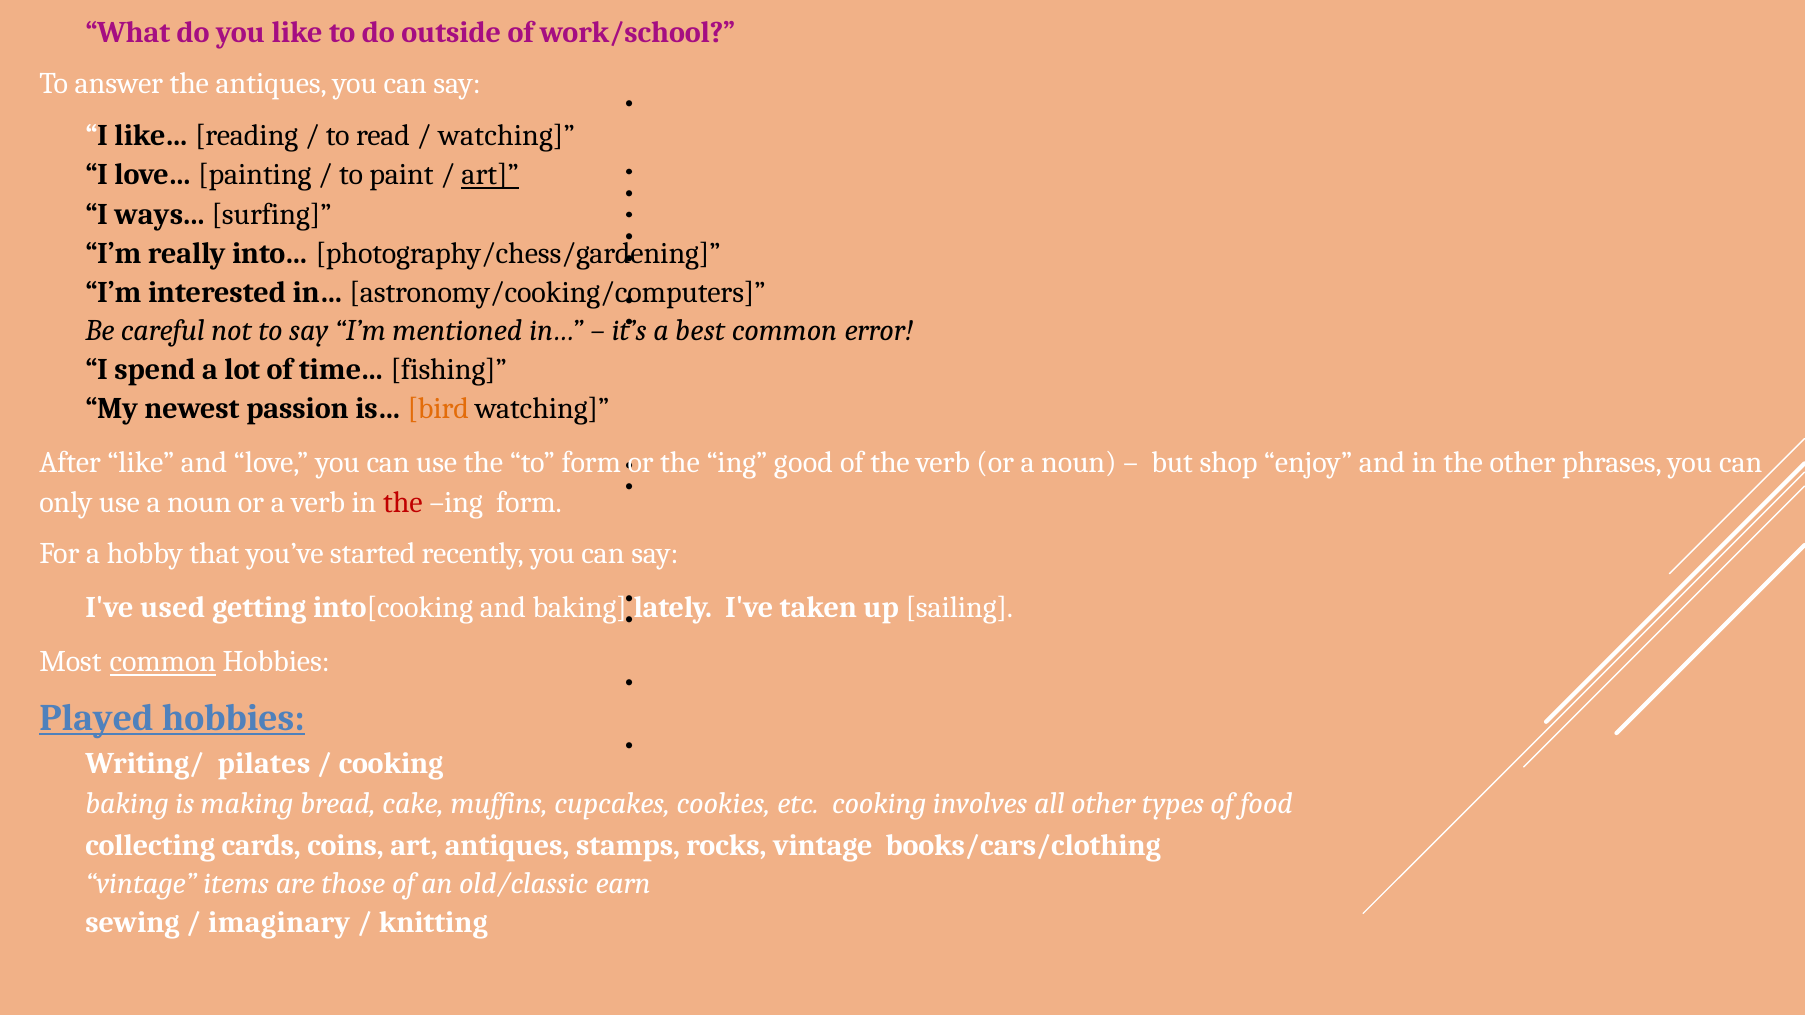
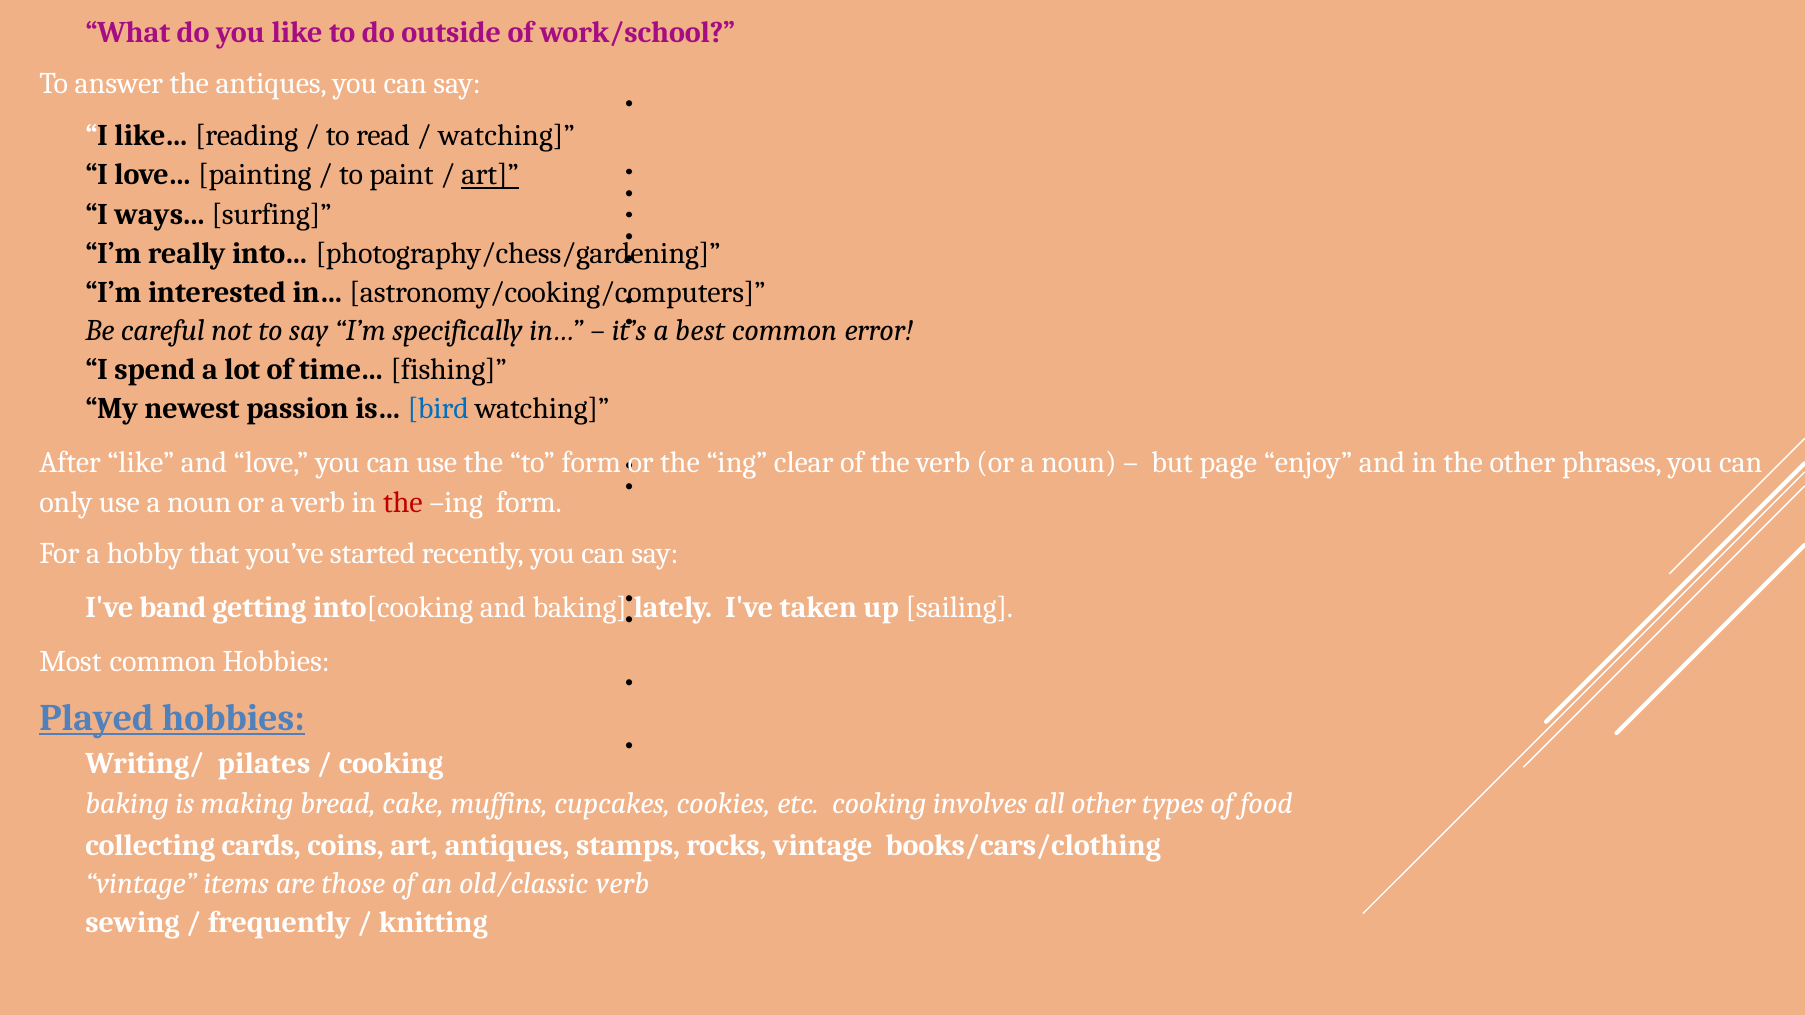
mentioned: mentioned -> specifically
bird colour: orange -> blue
good: good -> clear
shop: shop -> page
used: used -> band
common at (163, 662) underline: present -> none
old/classic earn: earn -> verb
imaginary: imaginary -> frequently
